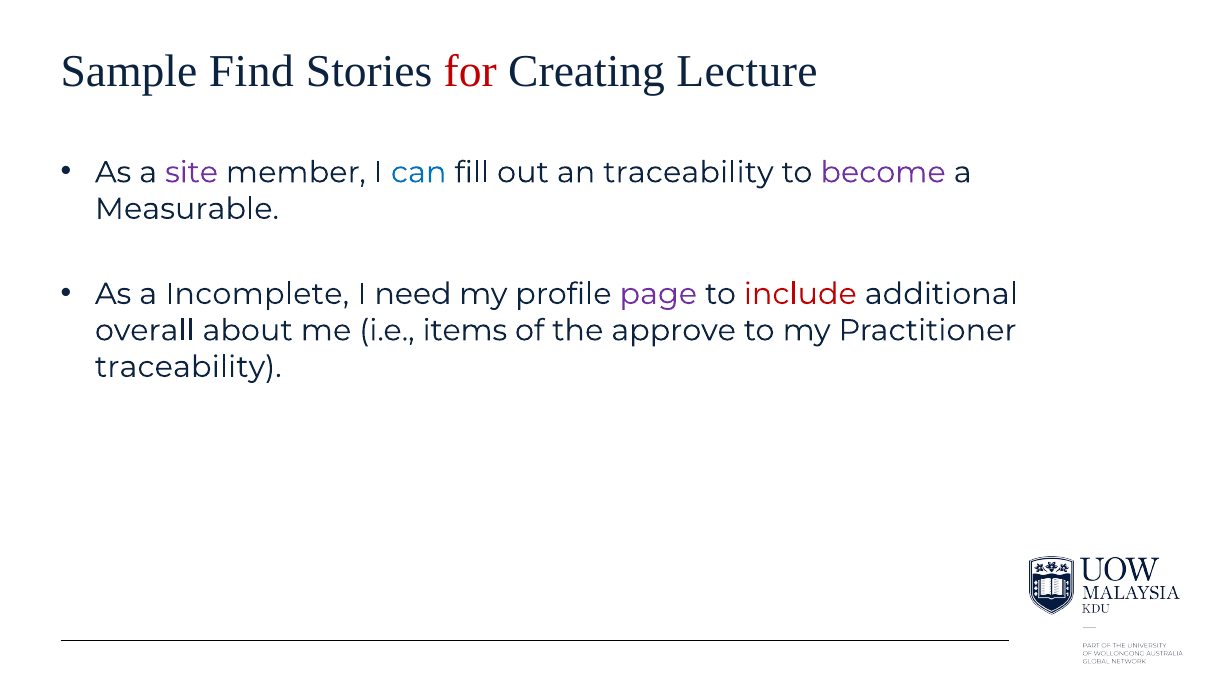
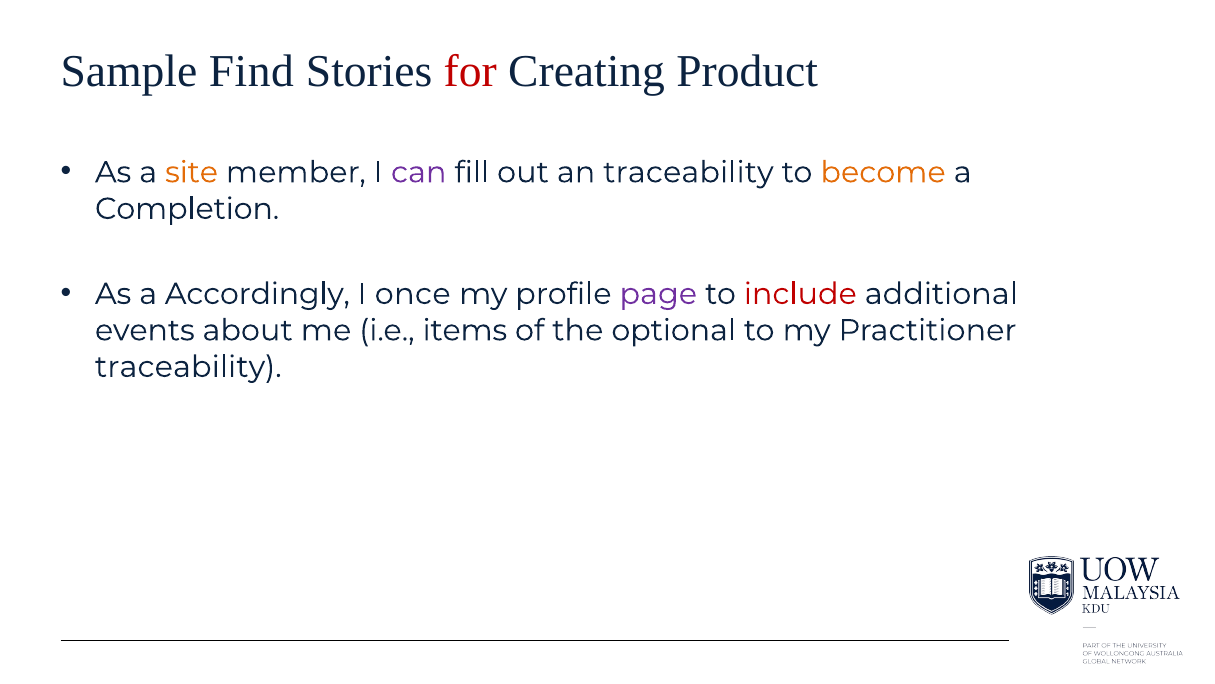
Lecture: Lecture -> Product
site colour: purple -> orange
can colour: blue -> purple
become colour: purple -> orange
Measurable: Measurable -> Completion
Incomplete: Incomplete -> Accordingly
need: need -> once
overall: overall -> events
approve: approve -> optional
